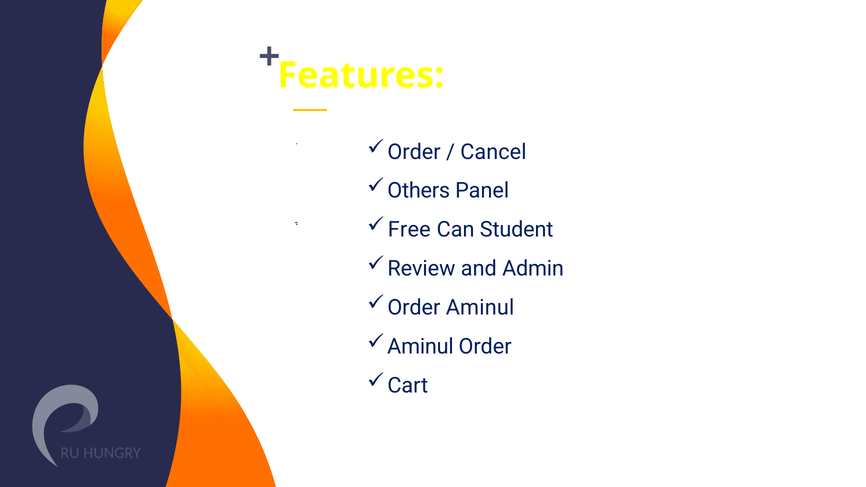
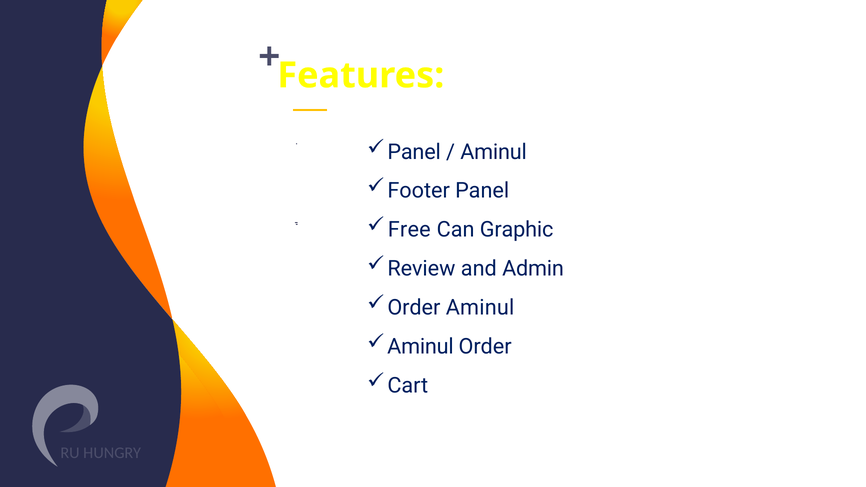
Order at (414, 152): Order -> Panel
Cancel at (493, 152): Cancel -> Aminul
Others: Others -> Footer
Student: Student -> Graphic
